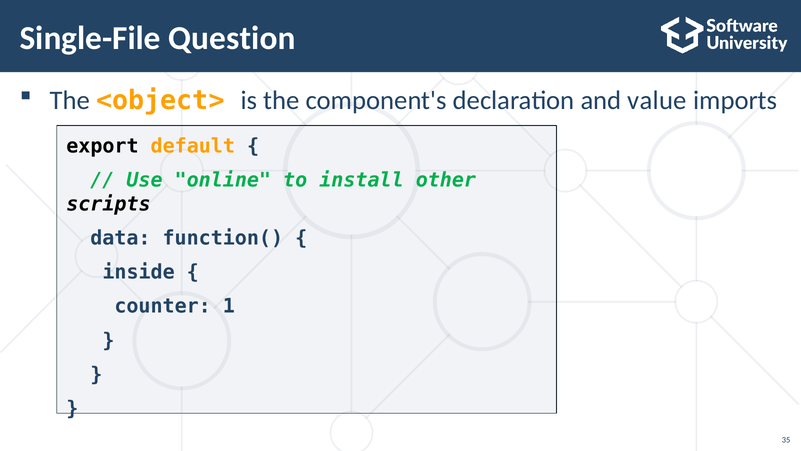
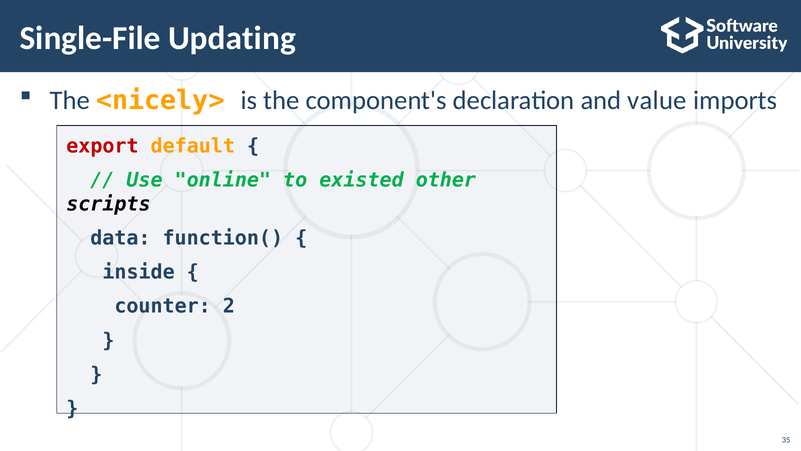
Question: Question -> Updating
<object>: <object> -> <nicely>
export colour: black -> red
install: install -> existed
1: 1 -> 2
